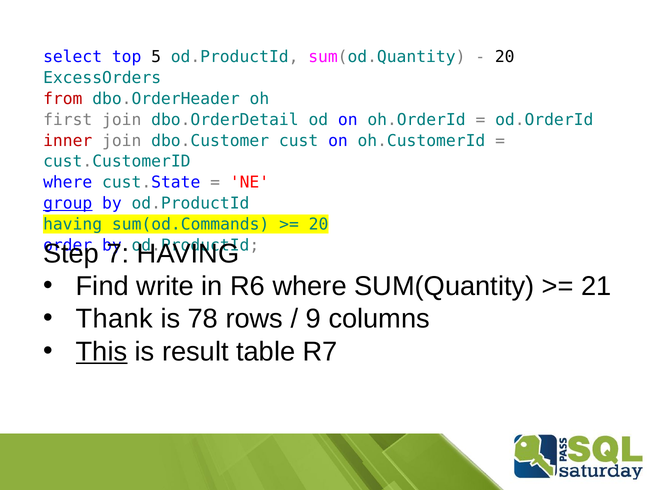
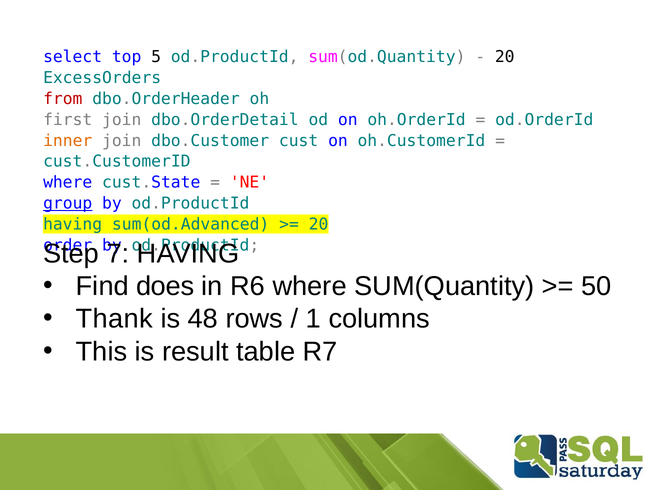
inner colour: red -> orange
sum(od.Commands: sum(od.Commands -> sum(od.Advanced
write: write -> does
21: 21 -> 50
78: 78 -> 48
9: 9 -> 1
This underline: present -> none
